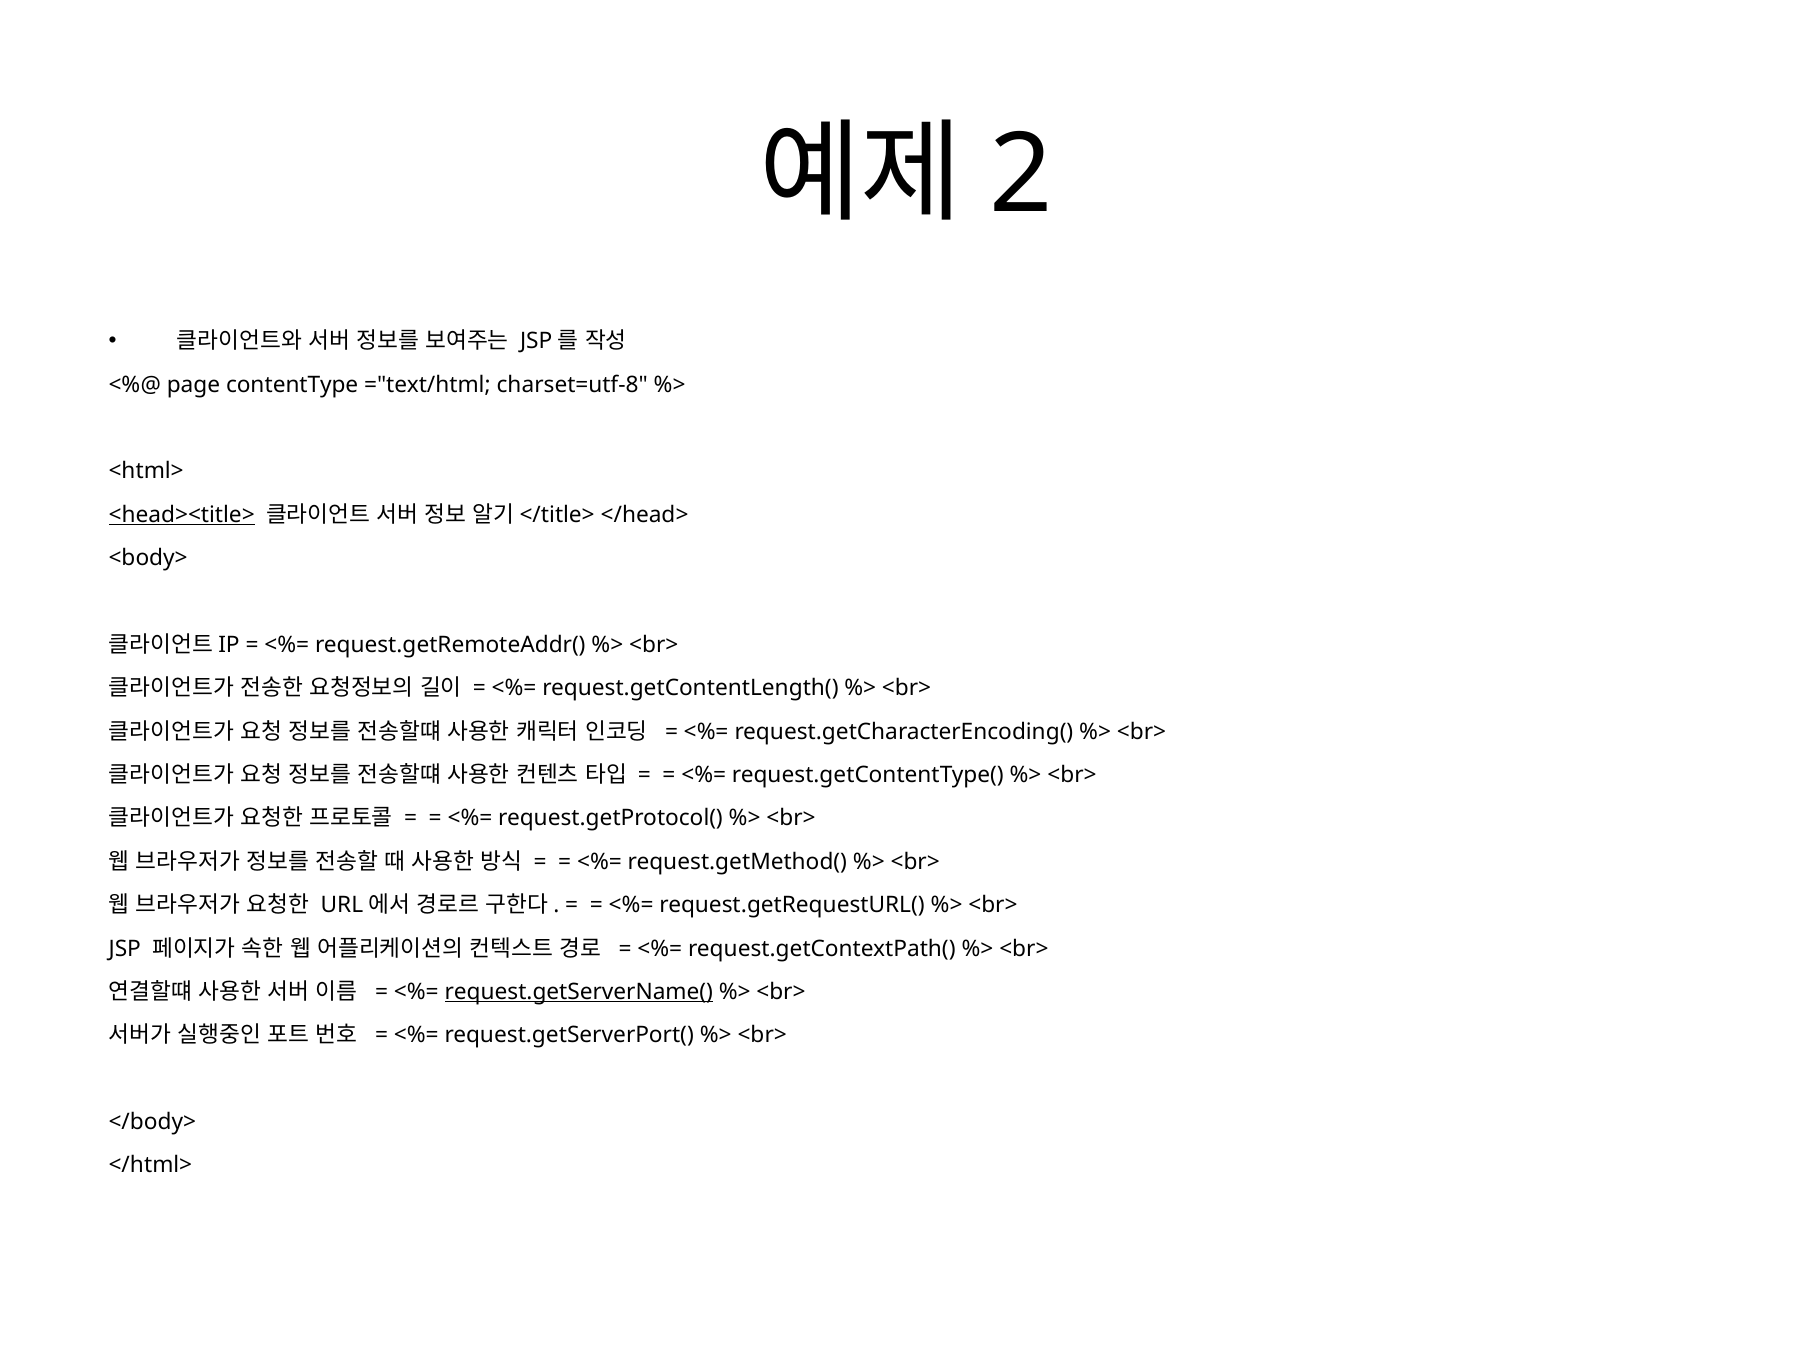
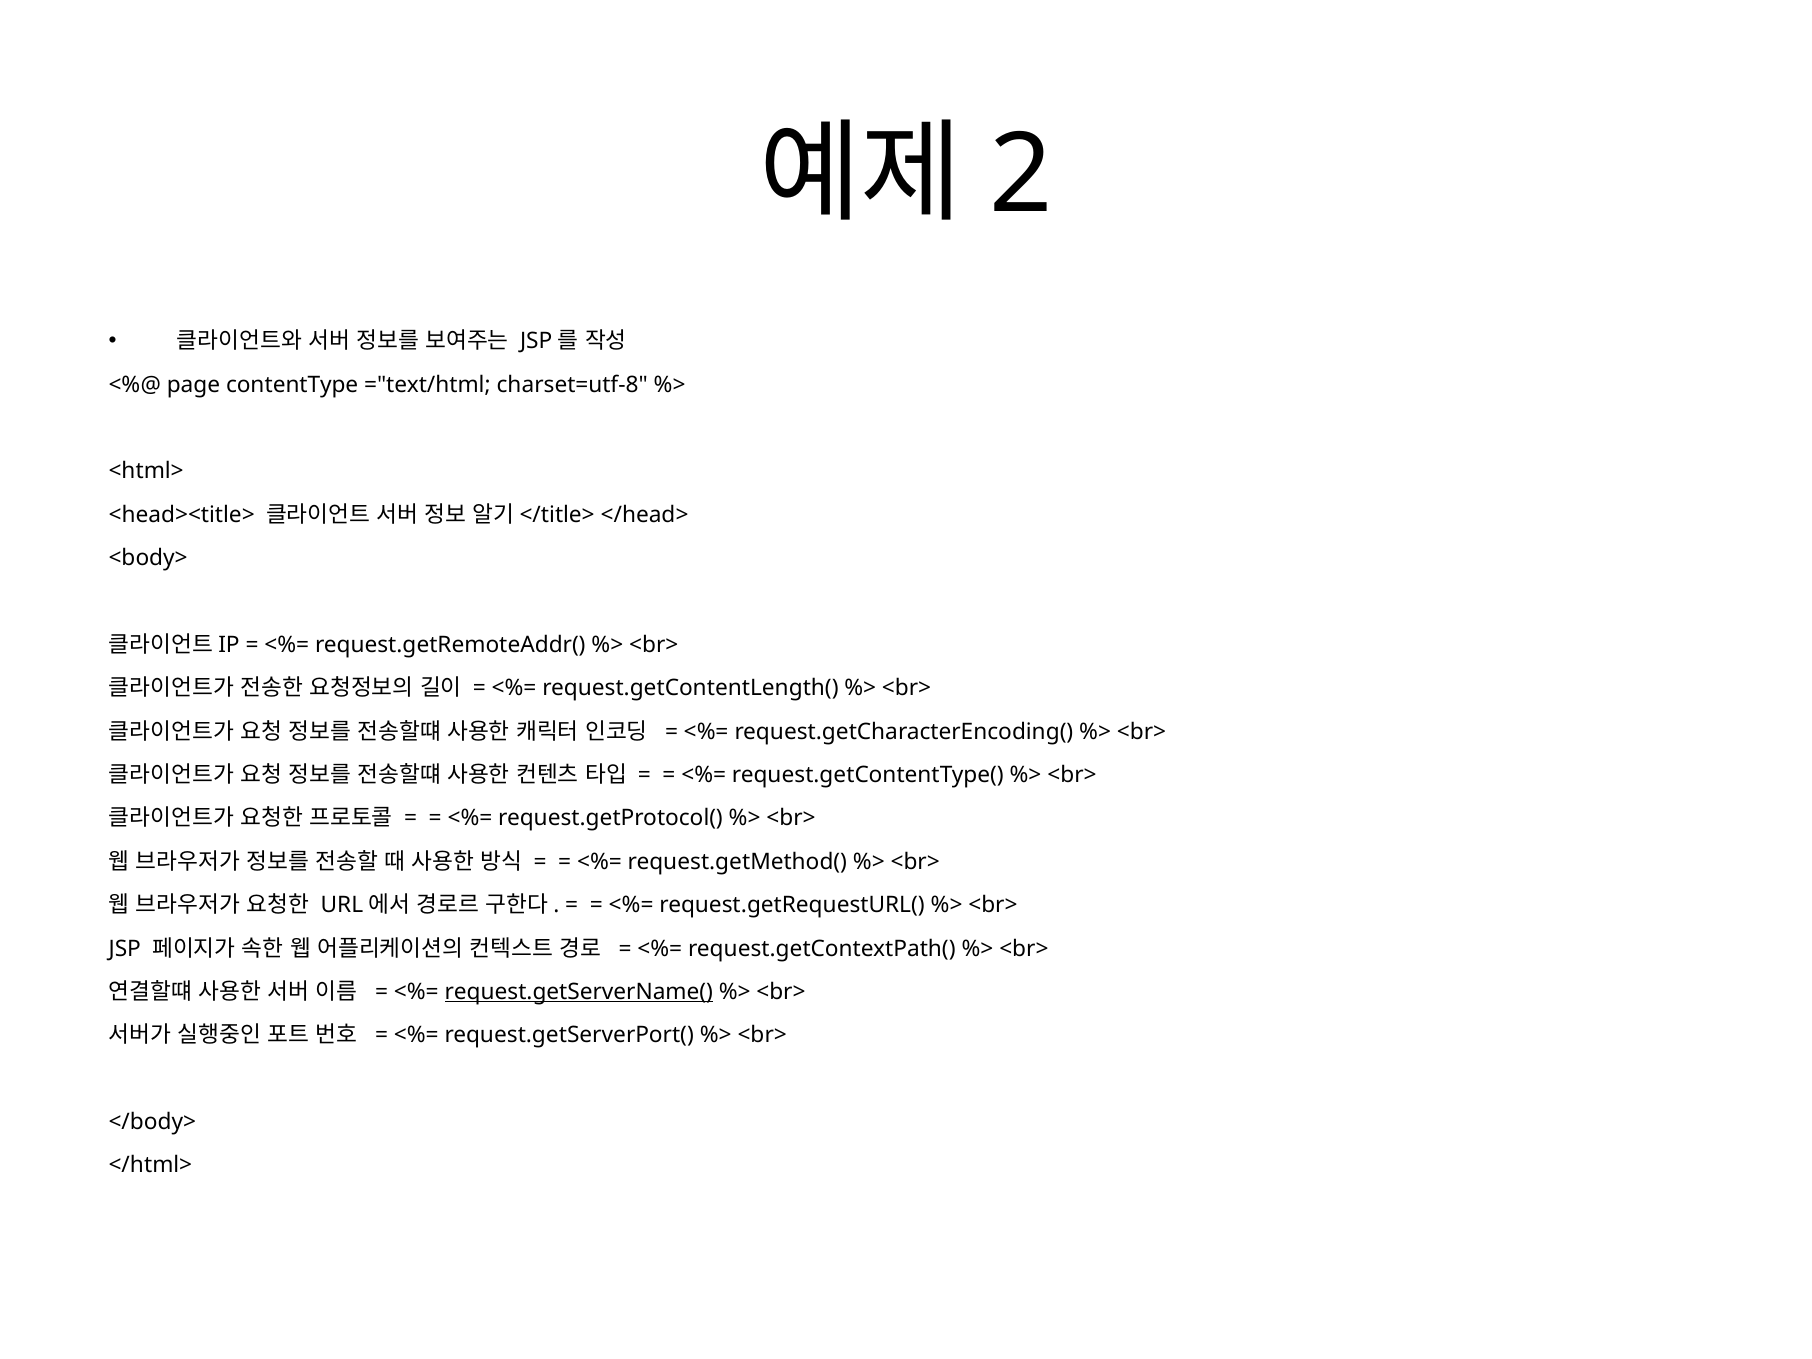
<head><title> underline: present -> none
